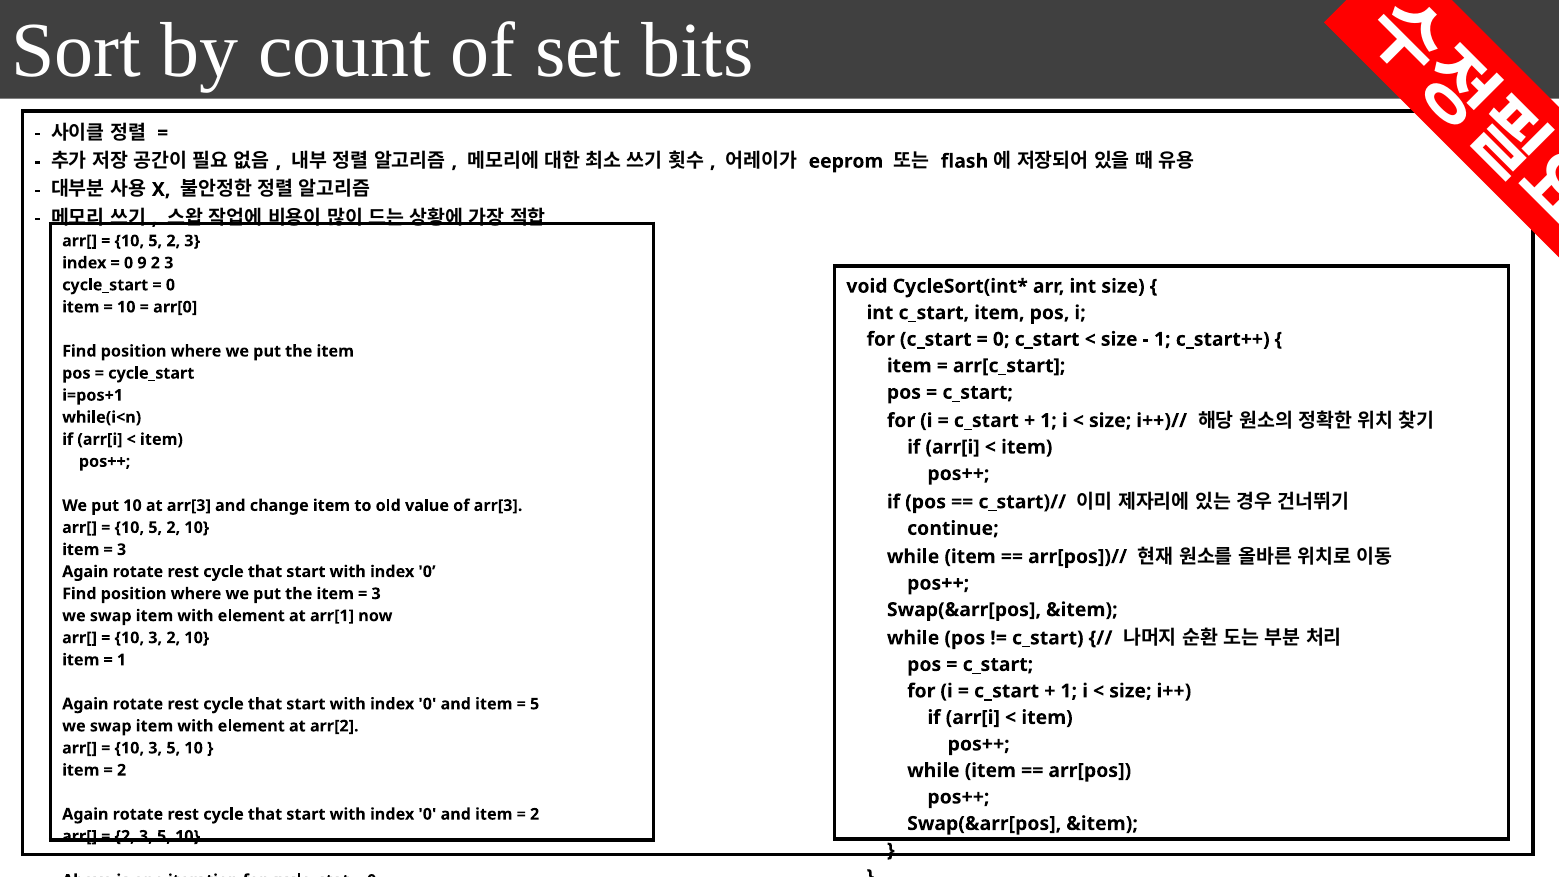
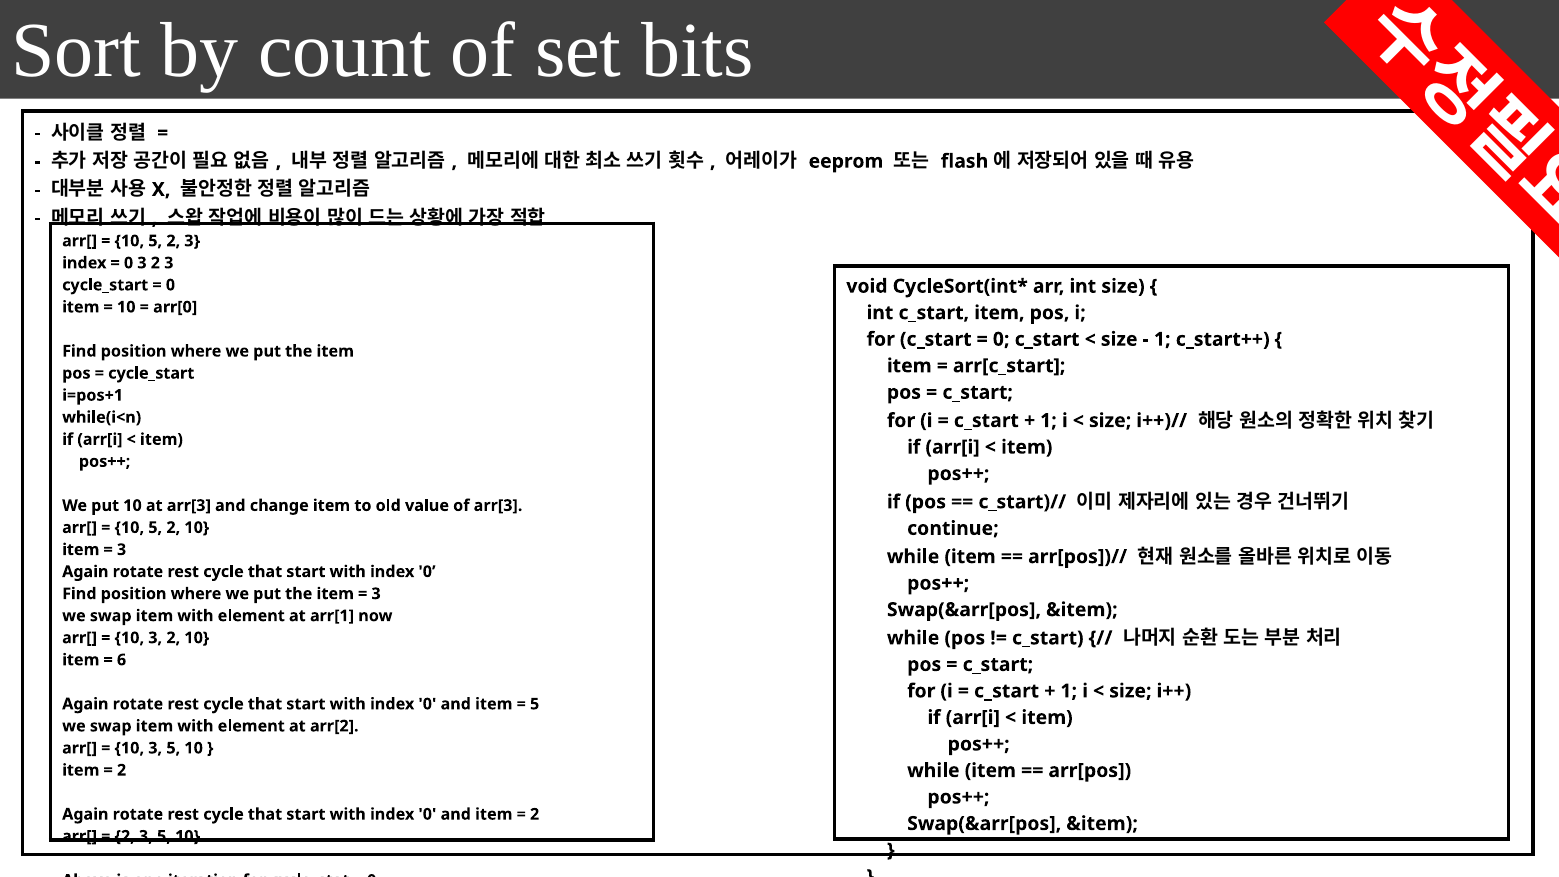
0 9: 9 -> 3
1 at (122, 660): 1 -> 6
